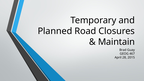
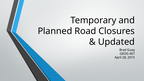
Maintain: Maintain -> Updated
